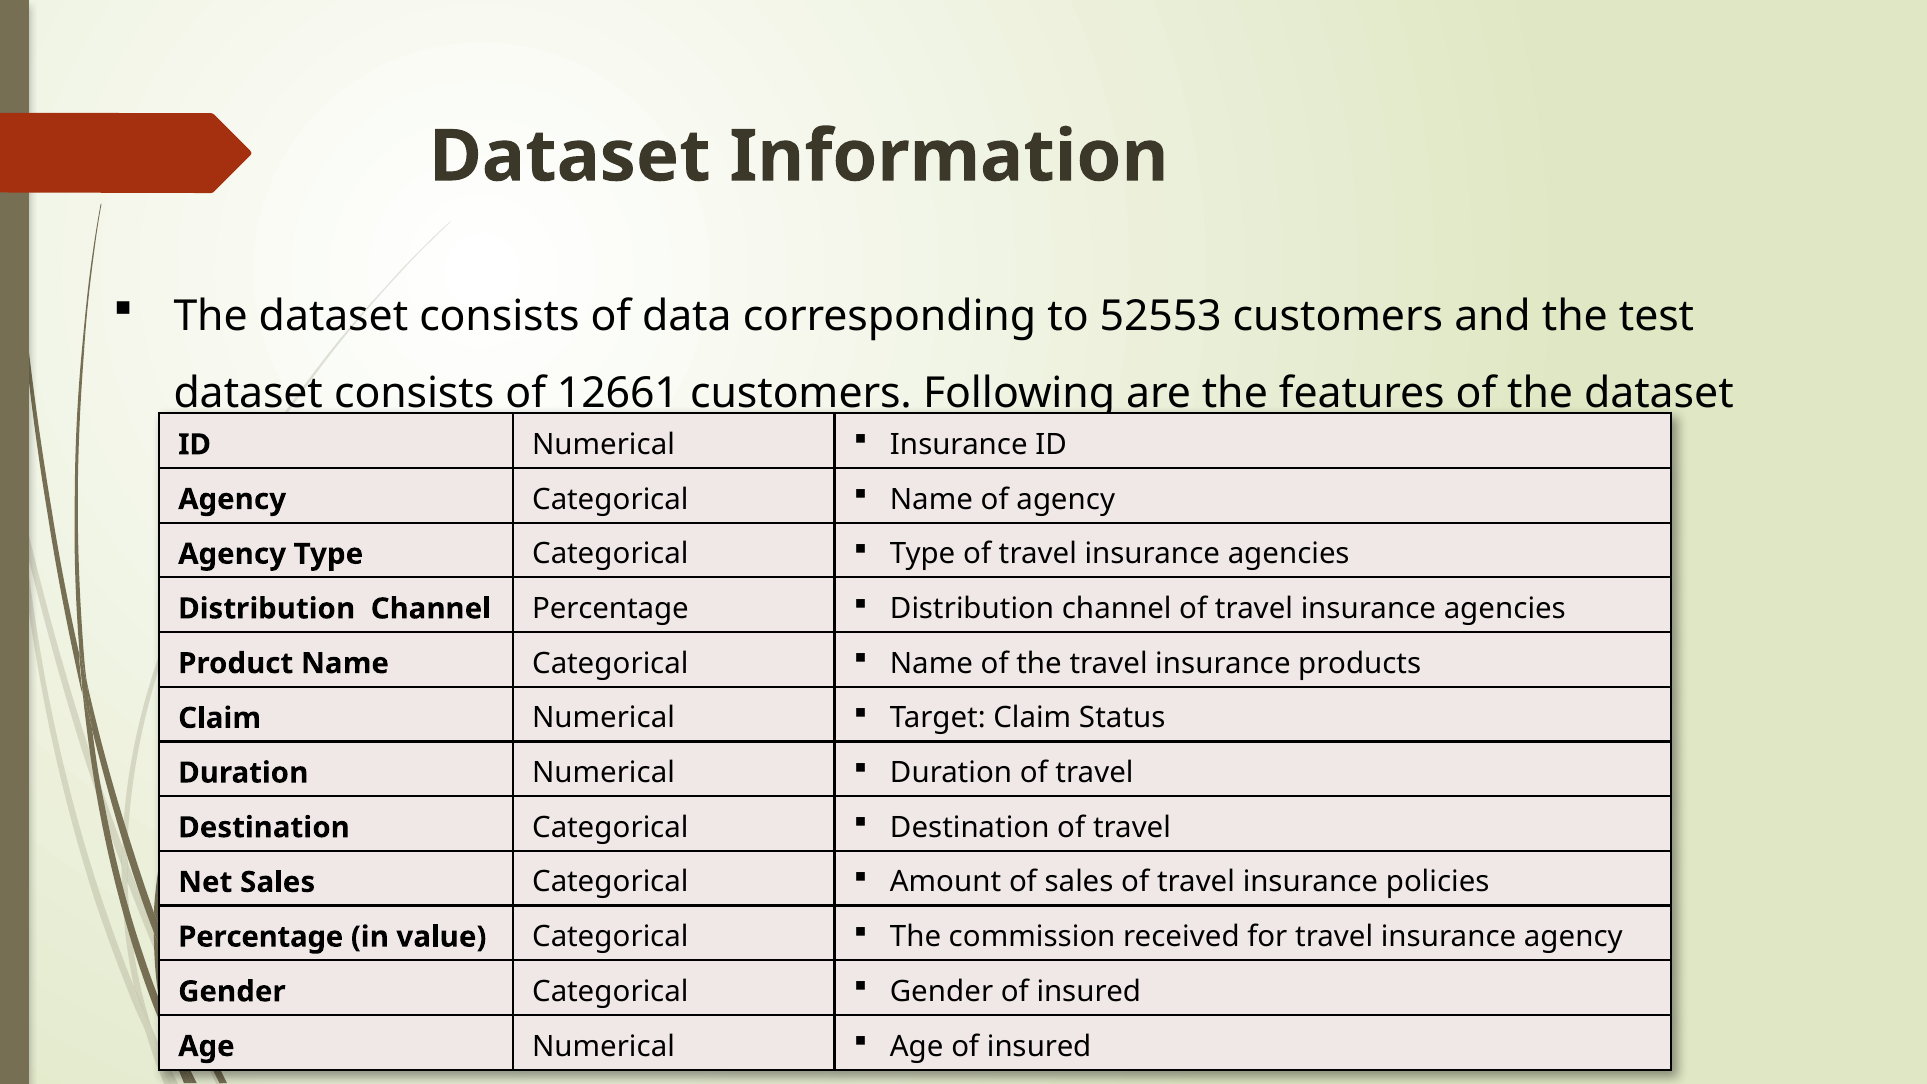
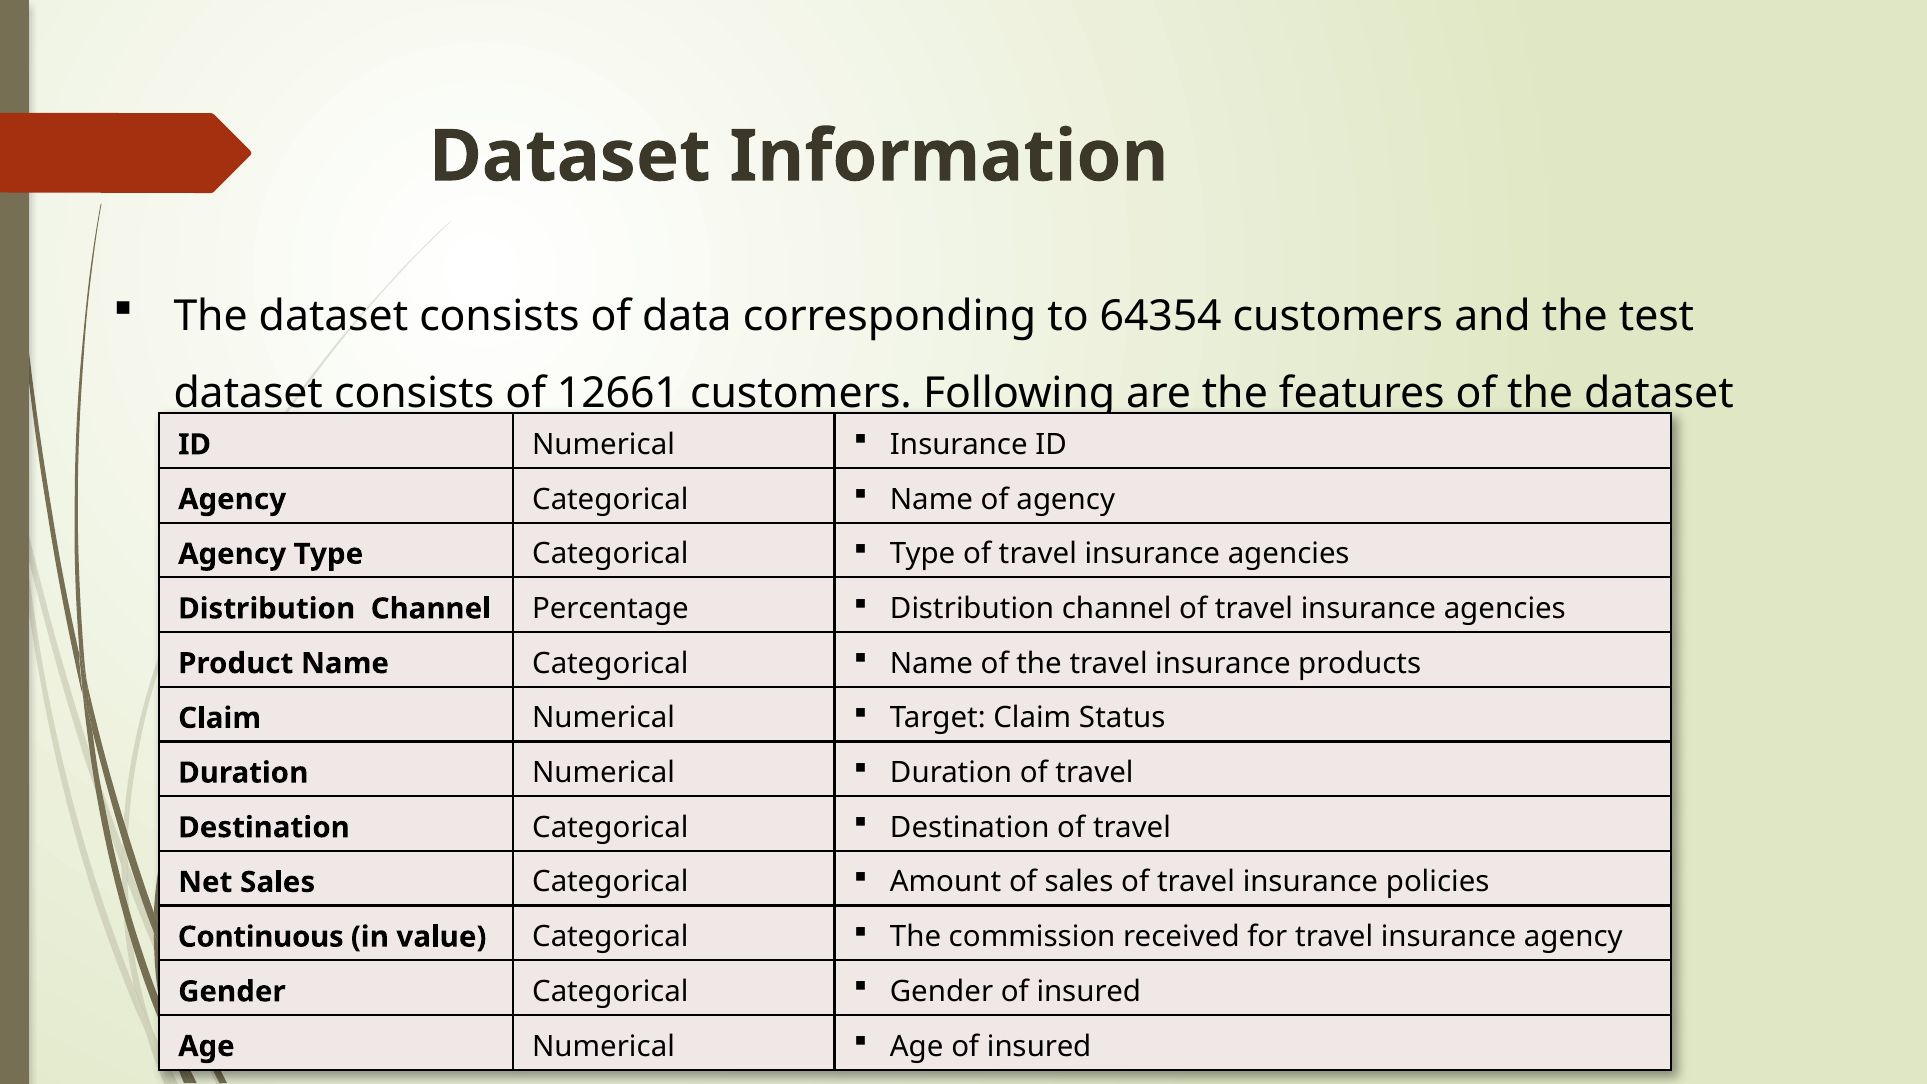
52553: 52553 -> 64354
Percentage at (261, 937): Percentage -> Continuous
